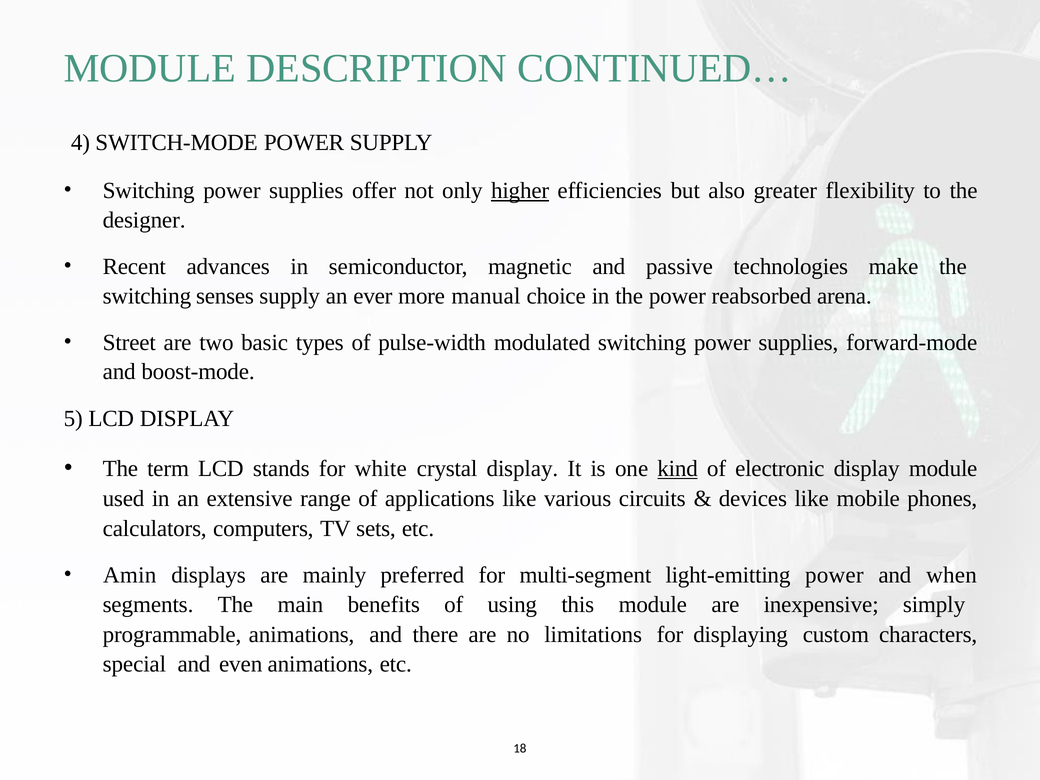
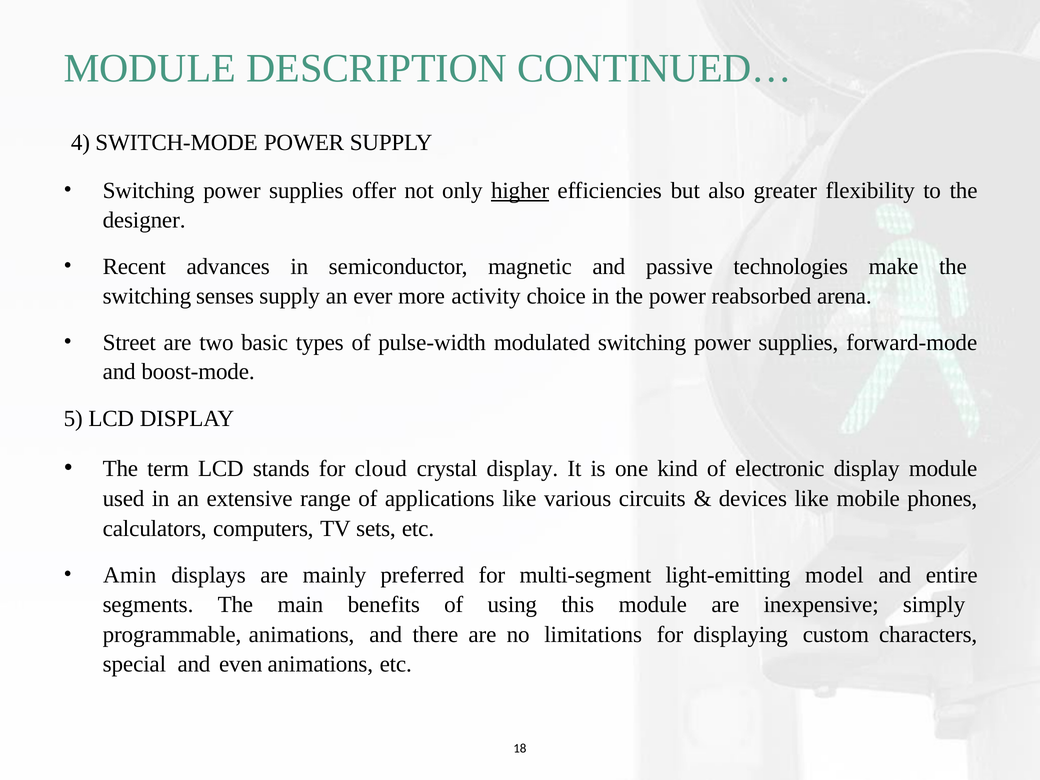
manual: manual -> activity
white: white -> cloud
kind underline: present -> none
light-emitting power: power -> model
when: when -> entire
